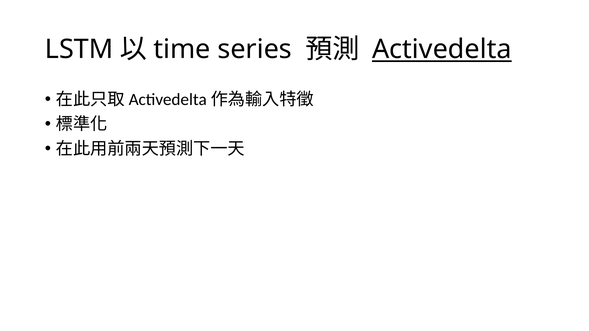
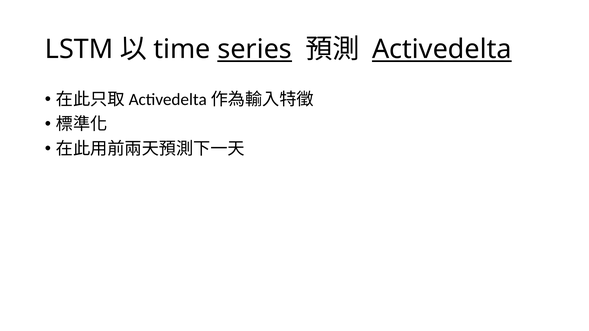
series underline: none -> present
